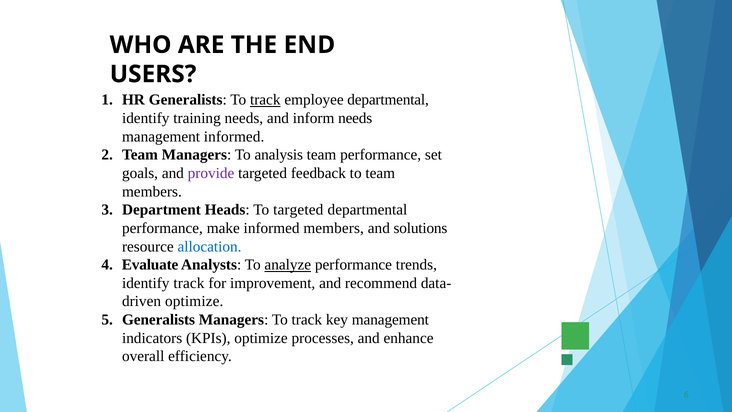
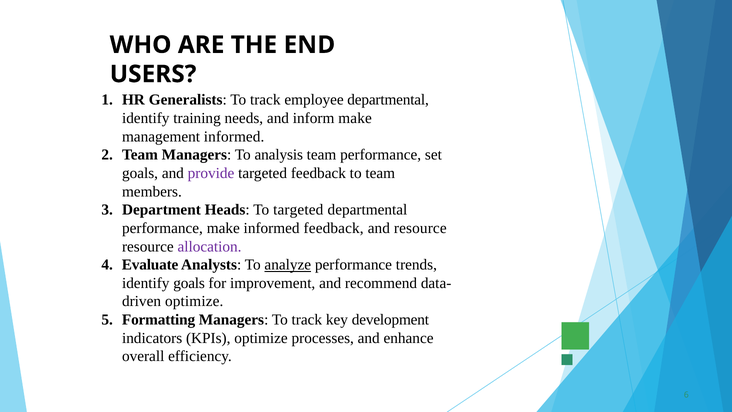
track at (265, 100) underline: present -> none
inform needs: needs -> make
informed members: members -> feedback
and solutions: solutions -> resource
allocation colour: blue -> purple
identify track: track -> goals
Generalists at (159, 320): Generalists -> Formatting
key management: management -> development
